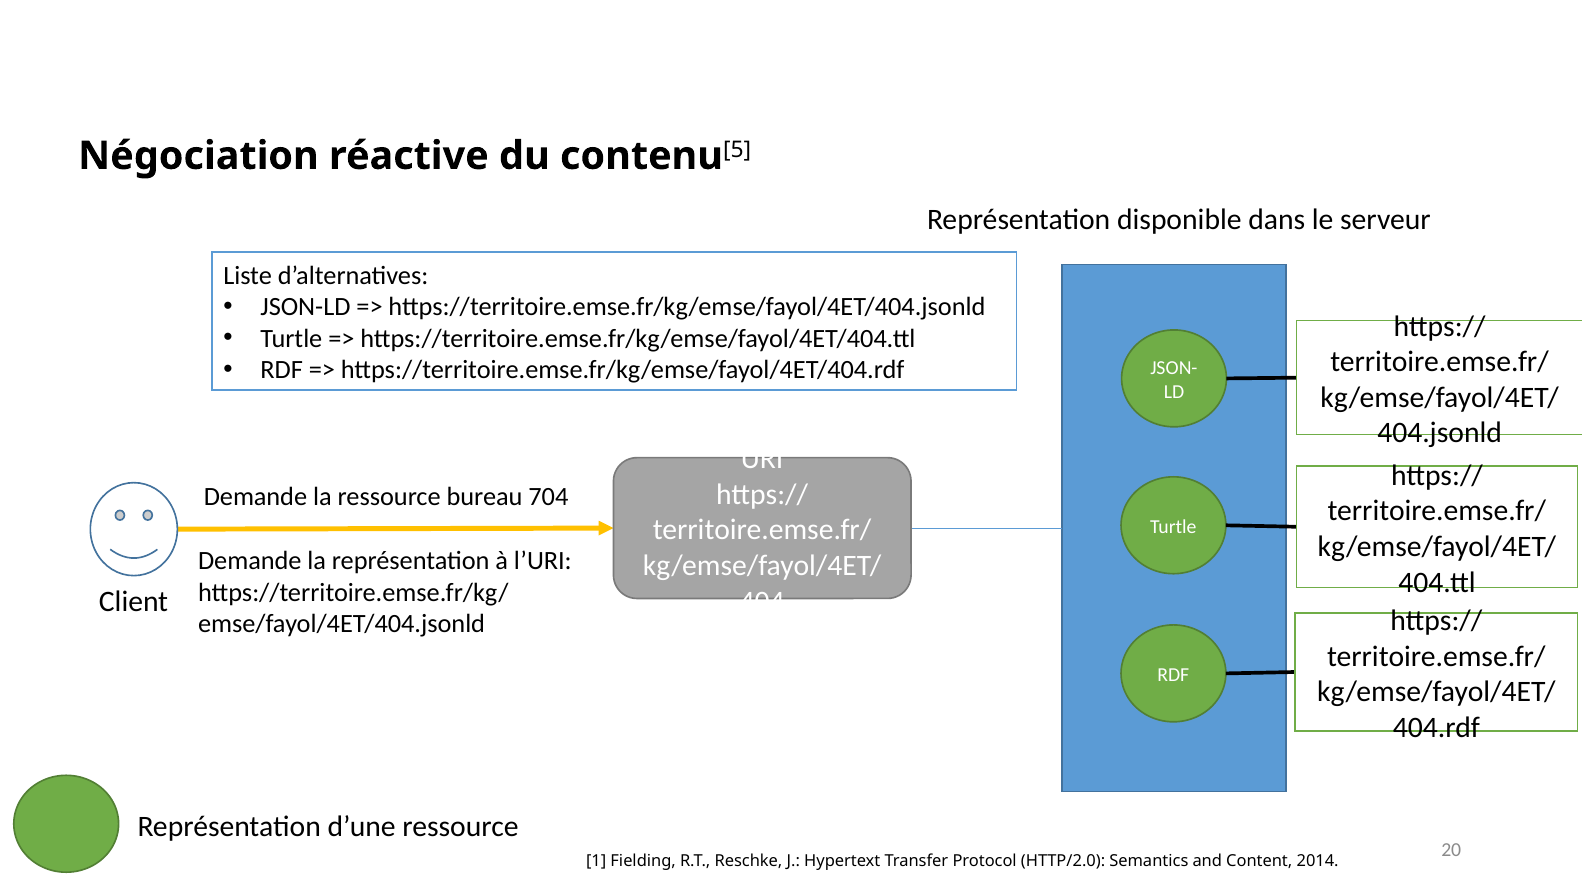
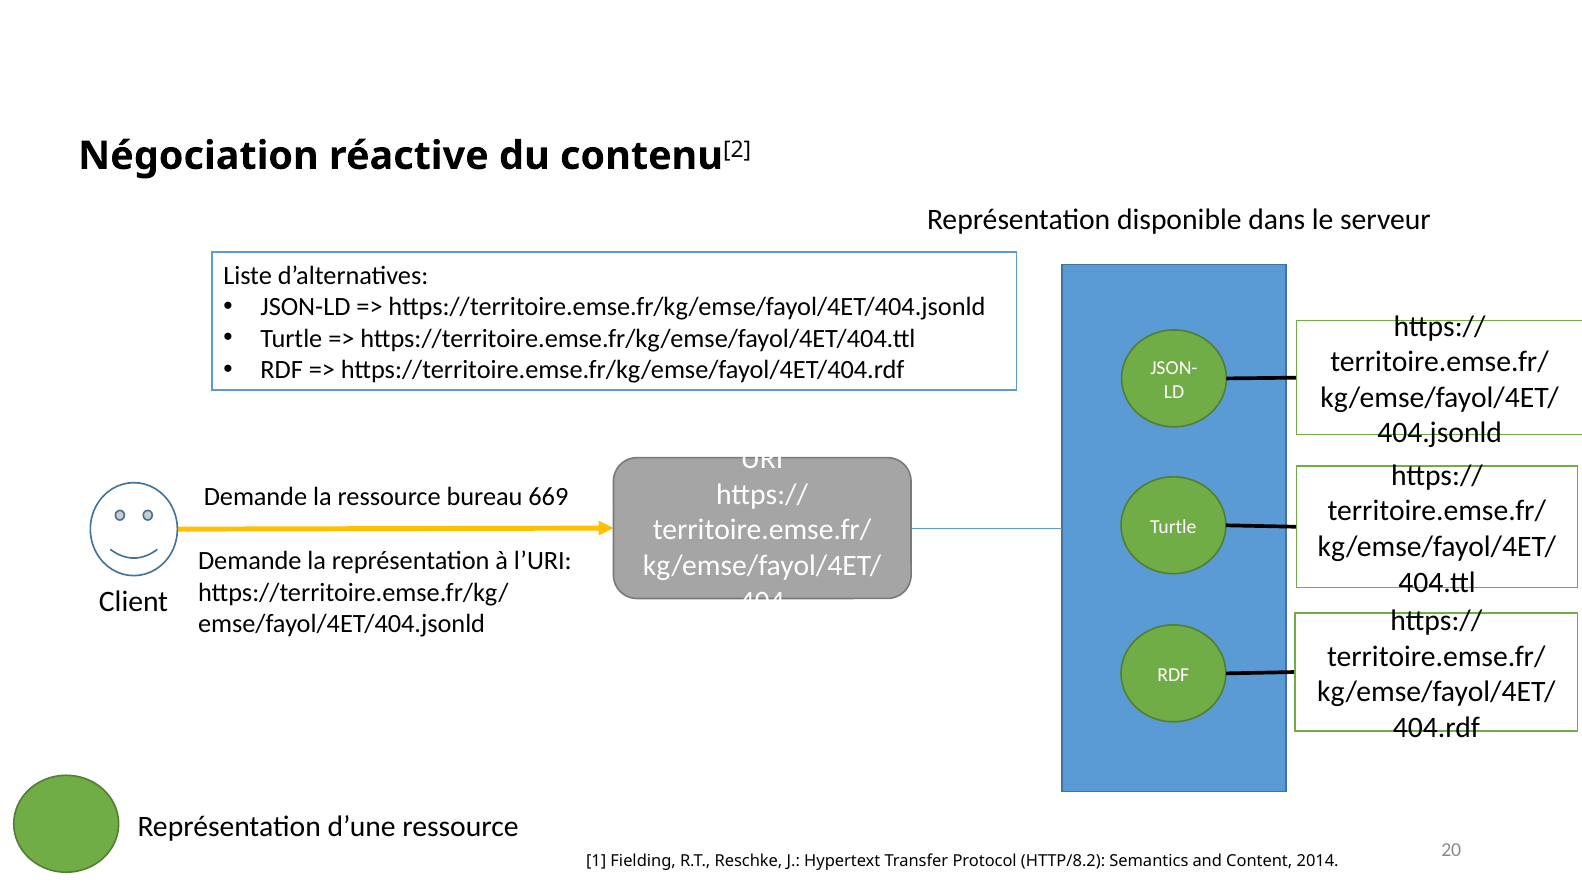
5: 5 -> 2
704: 704 -> 669
HTTP/2.0: HTTP/2.0 -> HTTP/8.2
